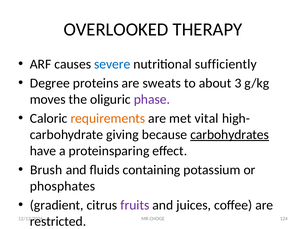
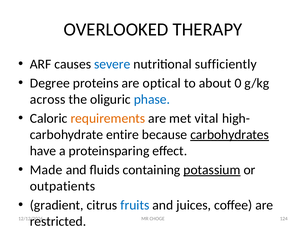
sweats: sweats -> optical
3: 3 -> 0
moves: moves -> across
phase colour: purple -> blue
giving: giving -> entire
Brush: Brush -> Made
potassium underline: none -> present
phosphates: phosphates -> outpatients
fruits colour: purple -> blue
